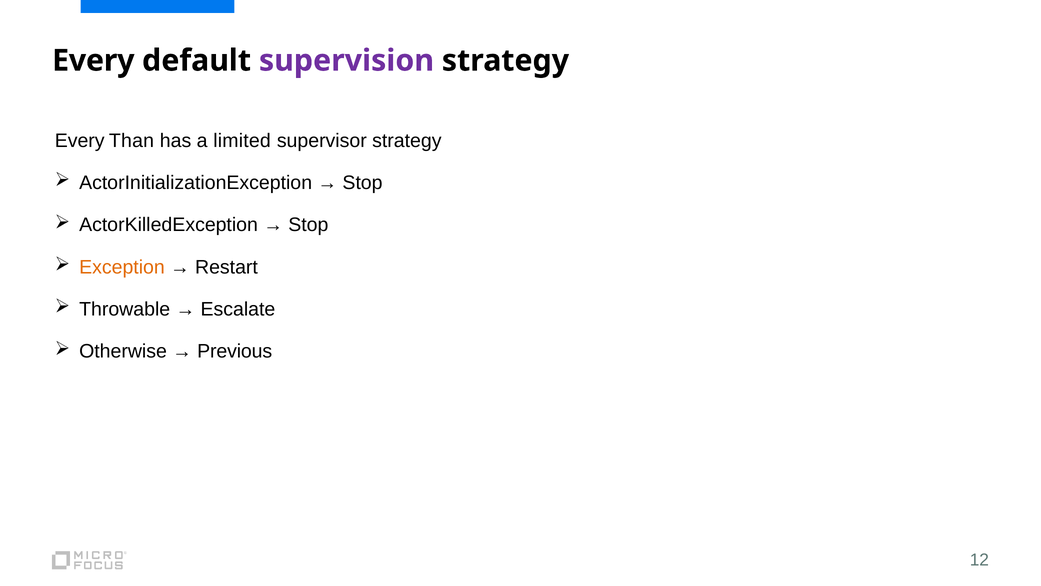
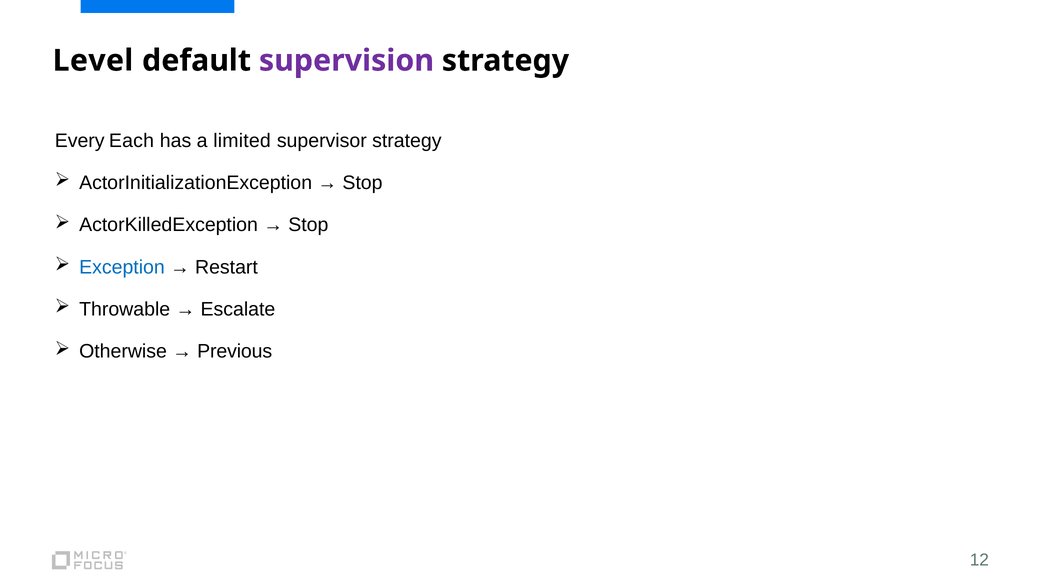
Every at (93, 61): Every -> Level
Than: Than -> Each
Exception colour: orange -> blue
